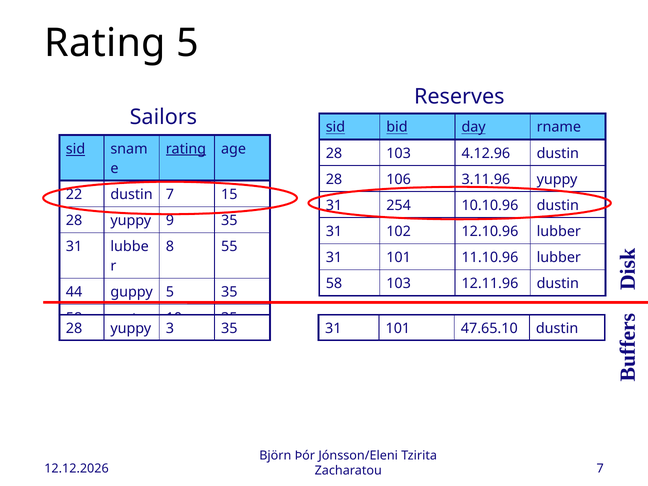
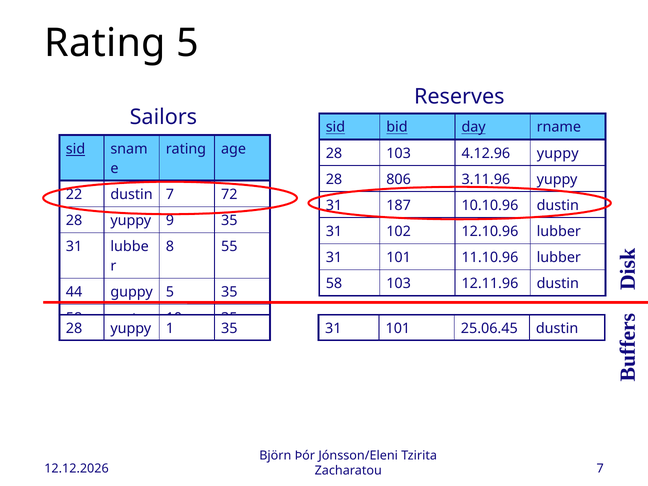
rating at (186, 149) underline: present -> none
4.12.96 dustin: dustin -> yuppy
106: 106 -> 806
15: 15 -> 72
254: 254 -> 187
3: 3 -> 1
47.65.10: 47.65.10 -> 25.06.45
